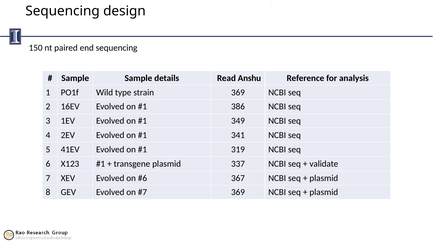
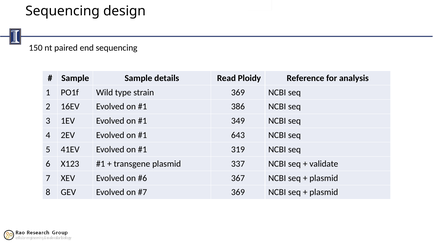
Anshu: Anshu -> Ploidy
341: 341 -> 643
